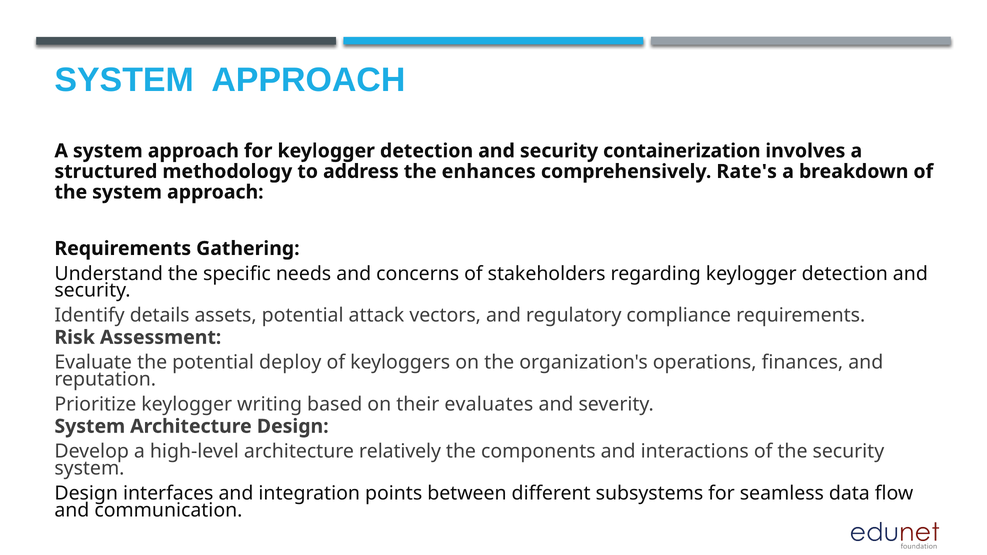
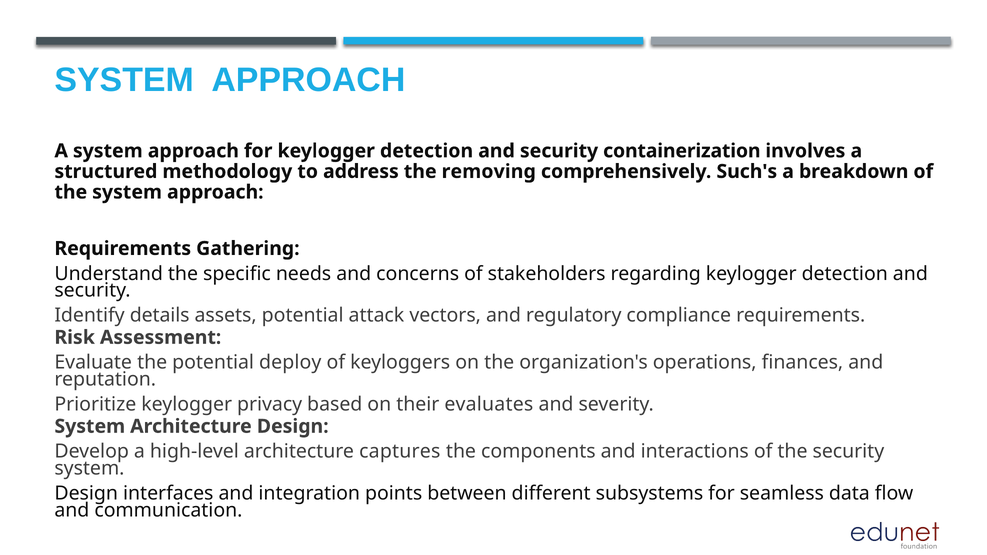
enhances: enhances -> removing
Rate's: Rate's -> Such's
writing: writing -> privacy
relatively: relatively -> captures
